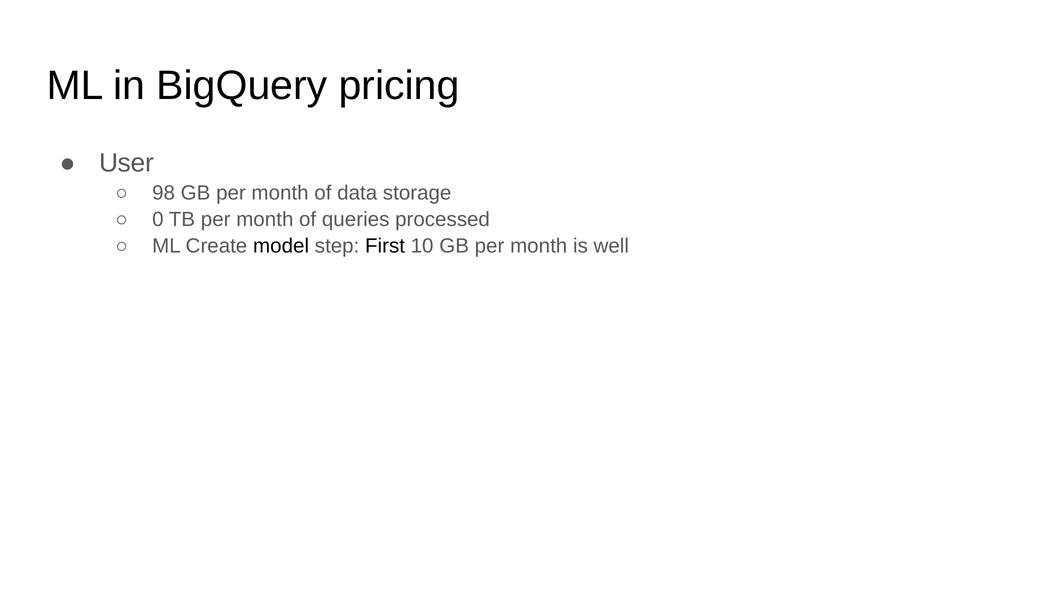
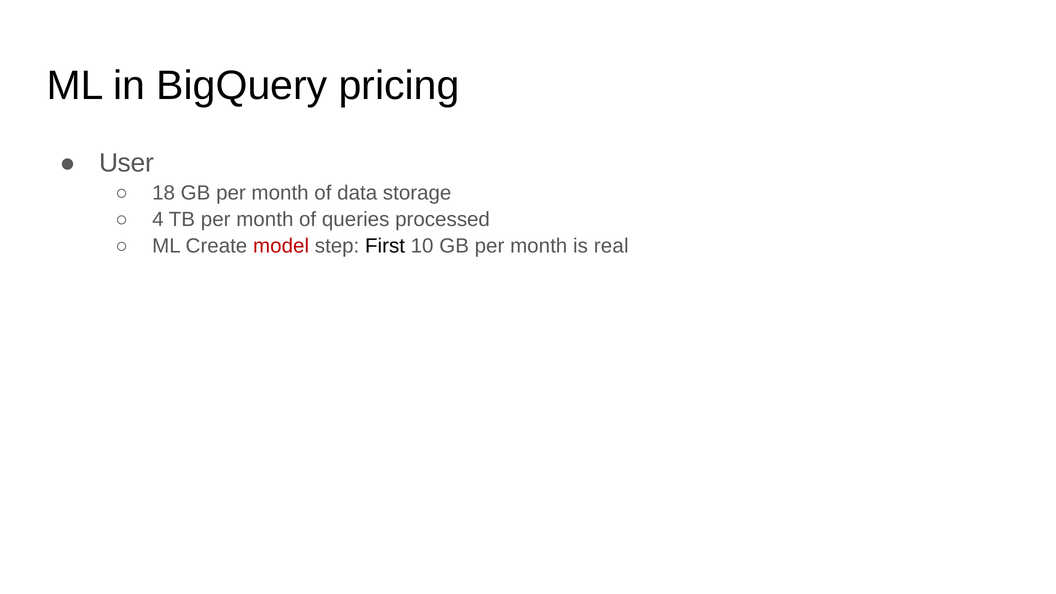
98: 98 -> 18
0: 0 -> 4
model colour: black -> red
well: well -> real
